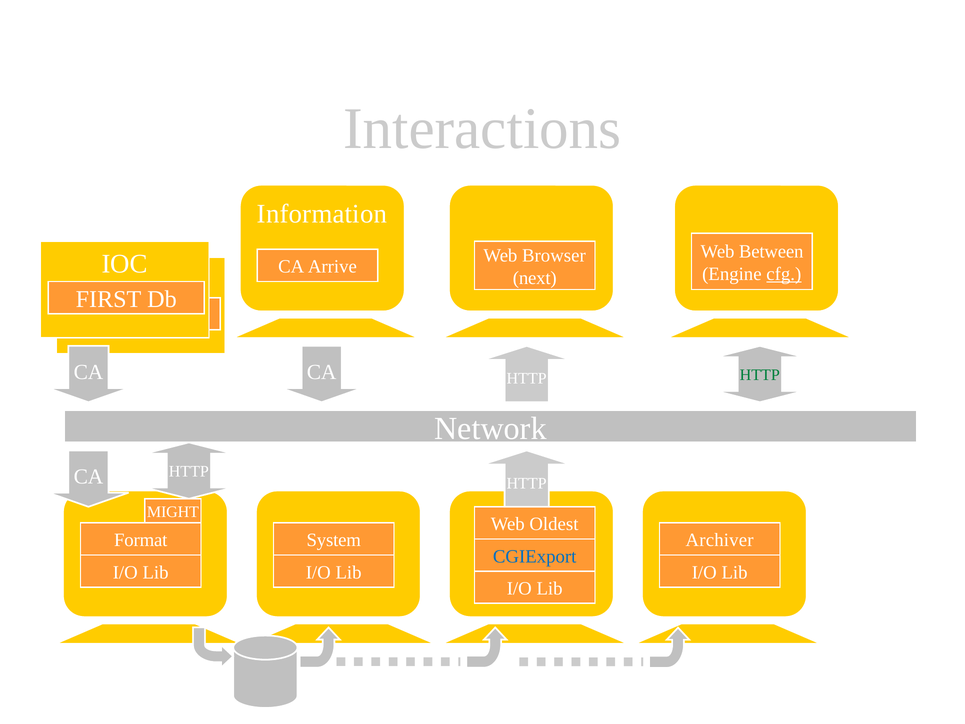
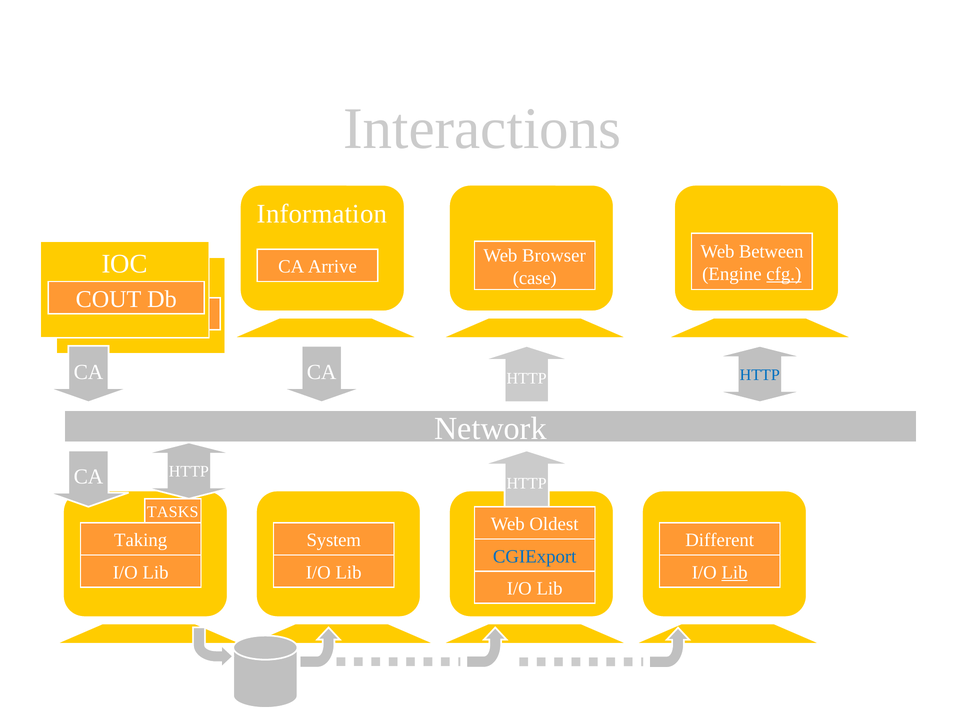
next: next -> case
FIRST: FIRST -> COUT
HTTP at (760, 375) colour: green -> blue
MIGHT: MIGHT -> TASKS
Format: Format -> Taking
Archiver: Archiver -> Different
Lib at (735, 572) underline: none -> present
